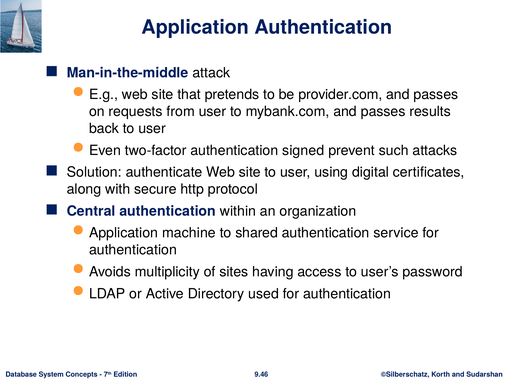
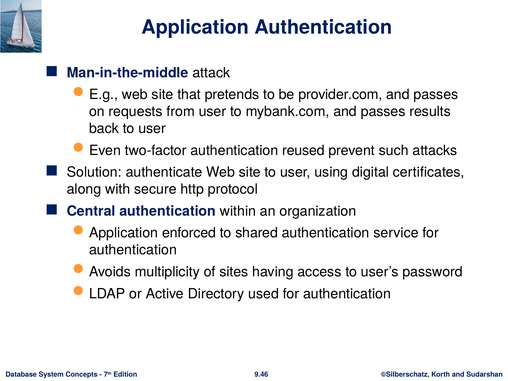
signed: signed -> reused
machine: machine -> enforced
